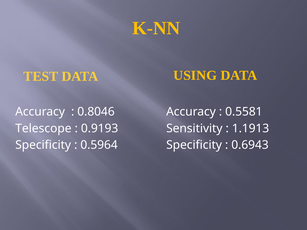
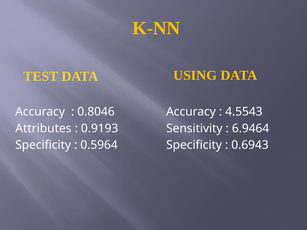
0.5581: 0.5581 -> 4.5543
Telescope: Telescope -> Attributes
1.1913: 1.1913 -> 6.9464
